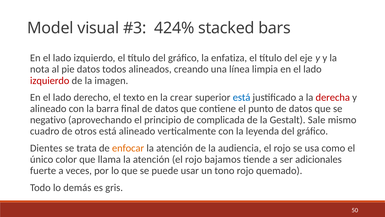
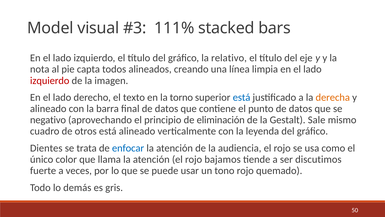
424%: 424% -> 111%
enfatiza: enfatiza -> relativo
pie datos: datos -> capta
crear: crear -> torno
derecha colour: red -> orange
complicada: complicada -> eliminación
enfocar colour: orange -> blue
adicionales: adicionales -> discutimos
